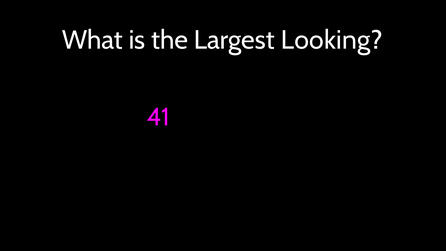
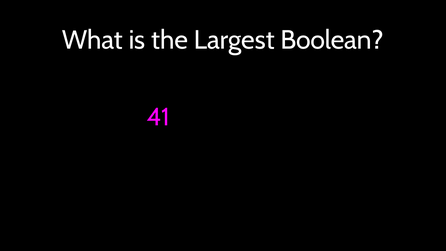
Looking: Looking -> Boolean
